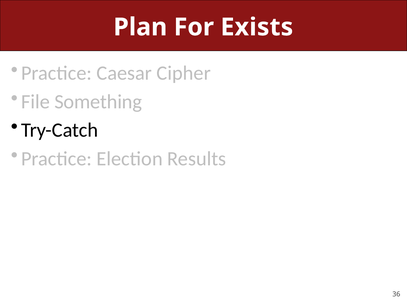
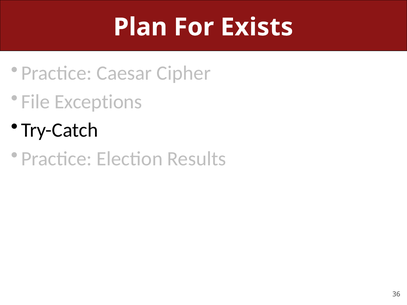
Something: Something -> Exceptions
